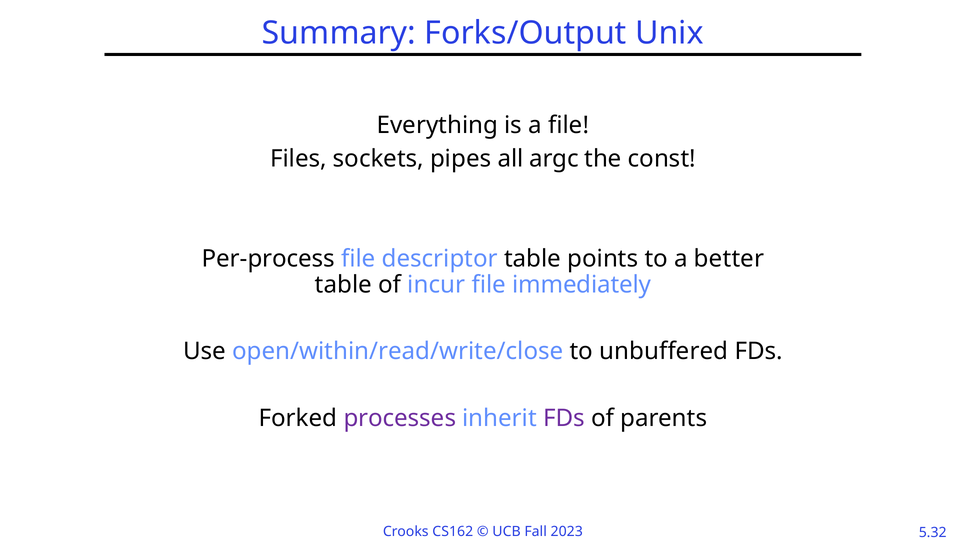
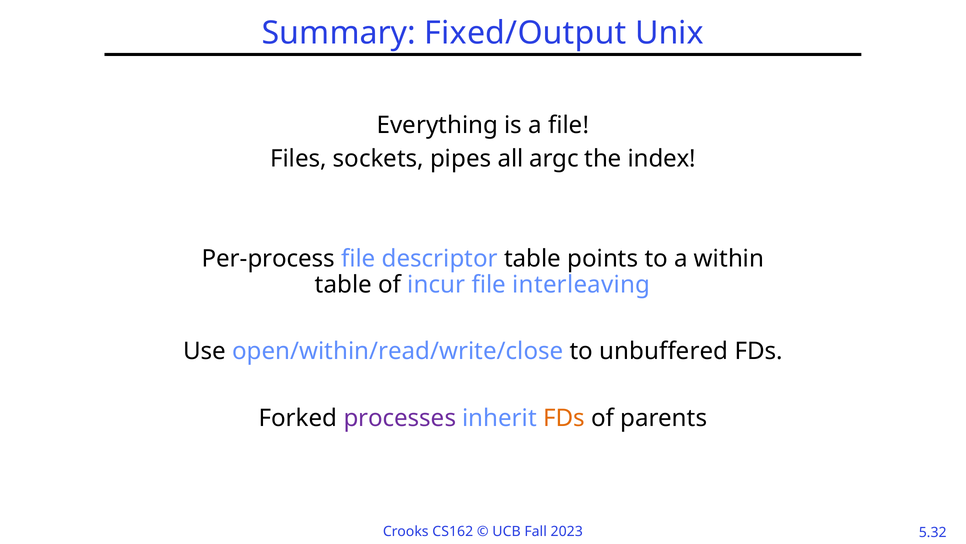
Forks/Output: Forks/Output -> Fixed/Output
const: const -> index
better: better -> within
immediately: immediately -> interleaving
FDs at (564, 418) colour: purple -> orange
